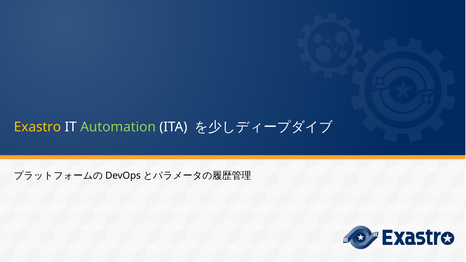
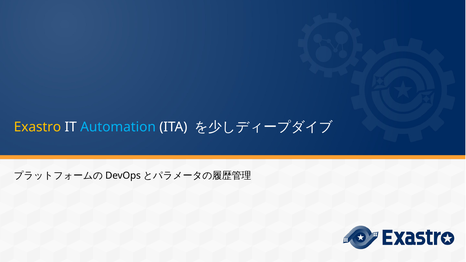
Automation colour: light green -> light blue
